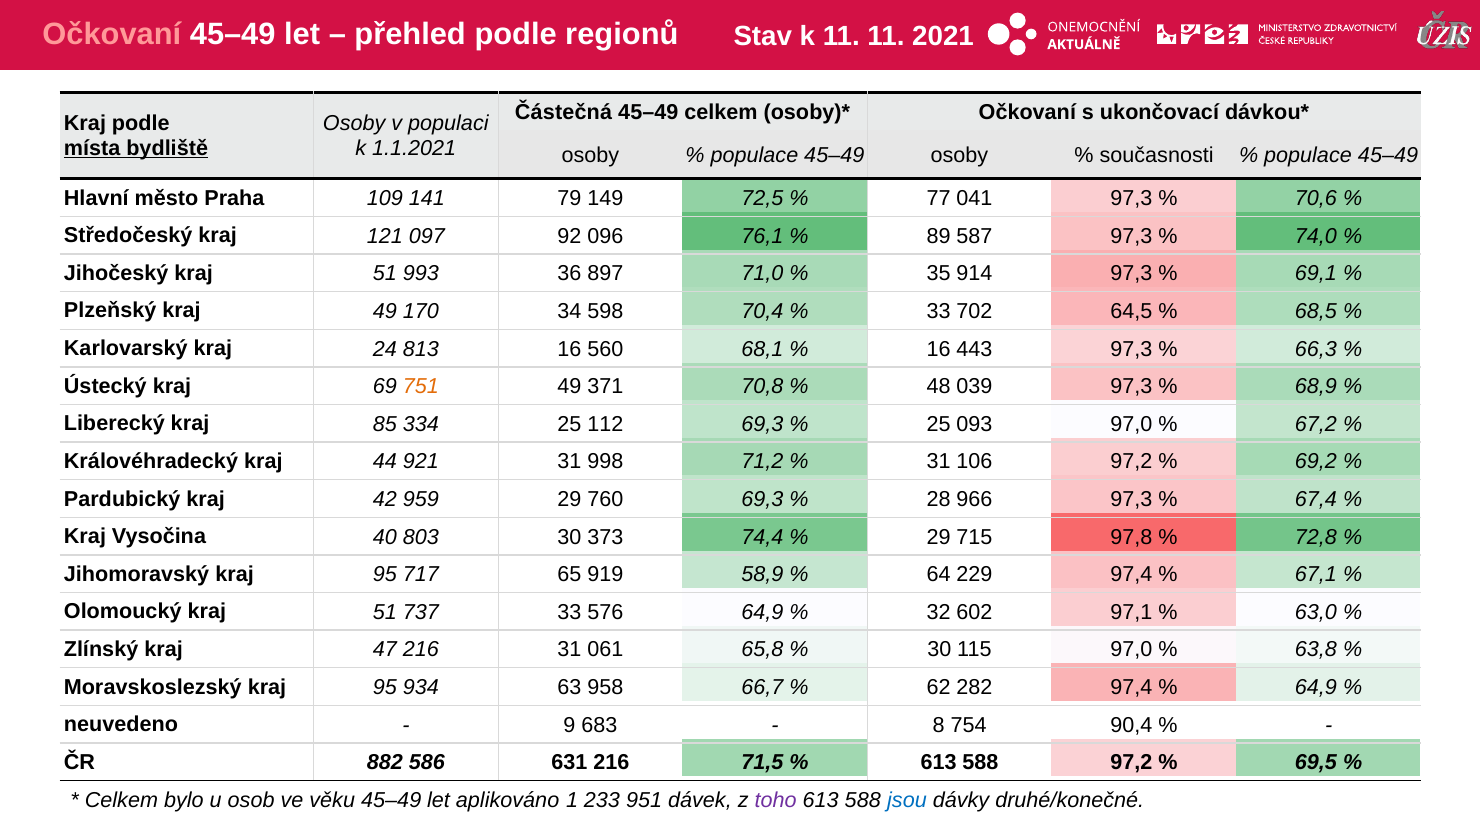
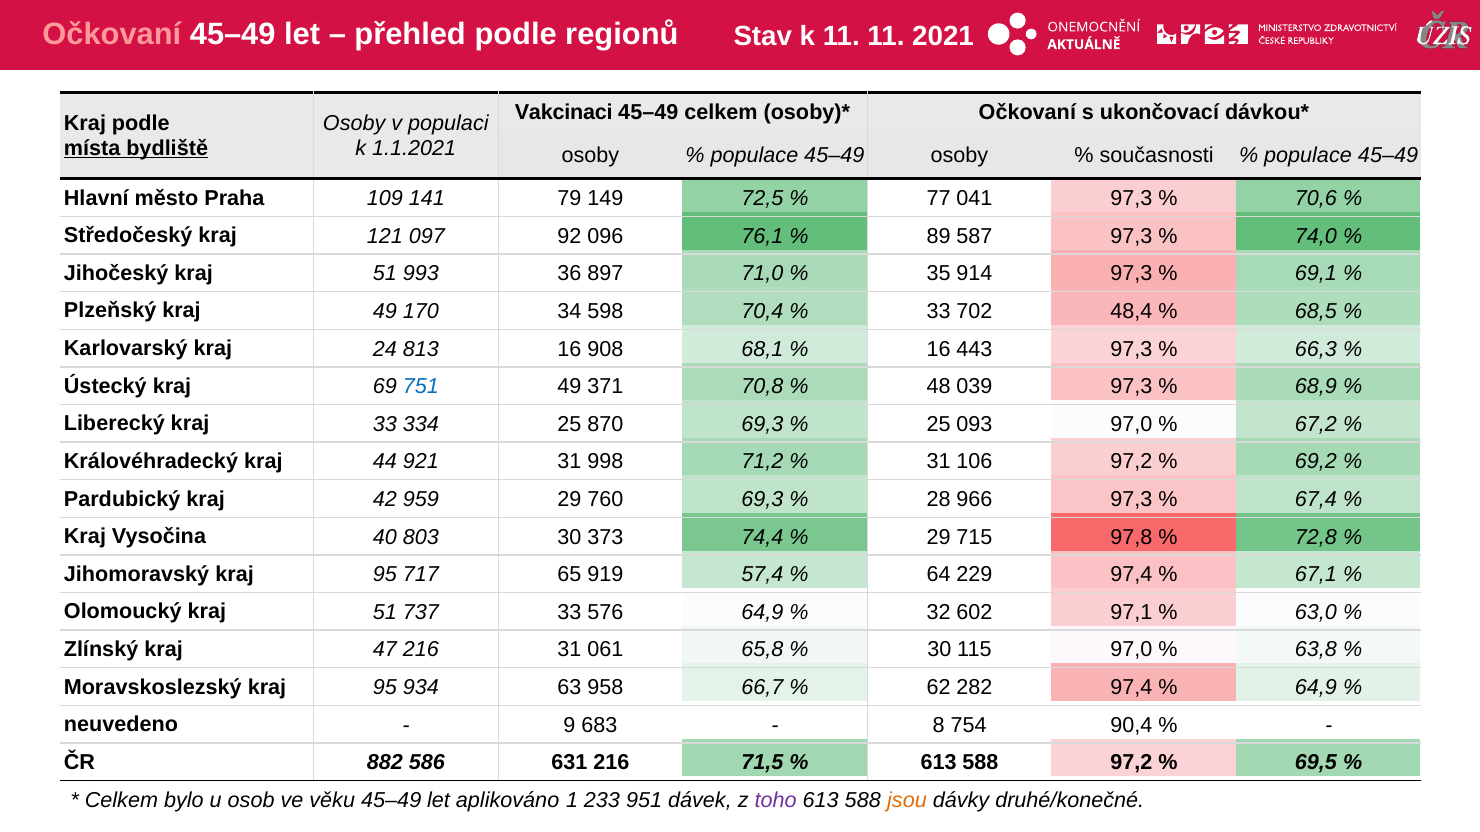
Částečná: Částečná -> Vakcinaci
64,5: 64,5 -> 48,4
560: 560 -> 908
751 colour: orange -> blue
kraj 85: 85 -> 33
112: 112 -> 870
58,9: 58,9 -> 57,4
jsou colour: blue -> orange
